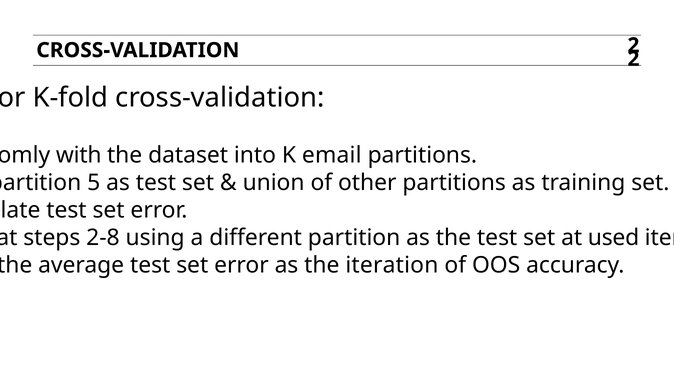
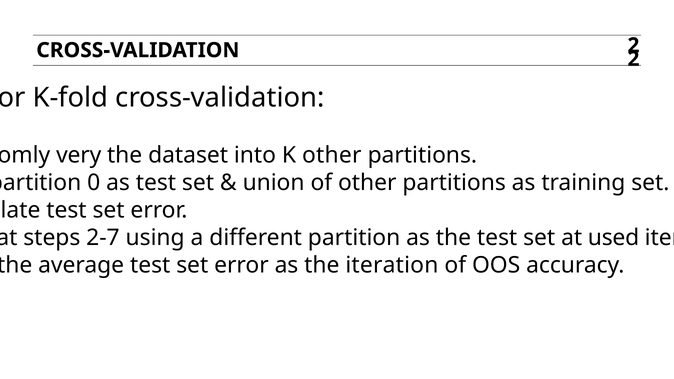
with: with -> very
K email: email -> other
5 at (94, 182): 5 -> 0
2-8: 2-8 -> 2-7
